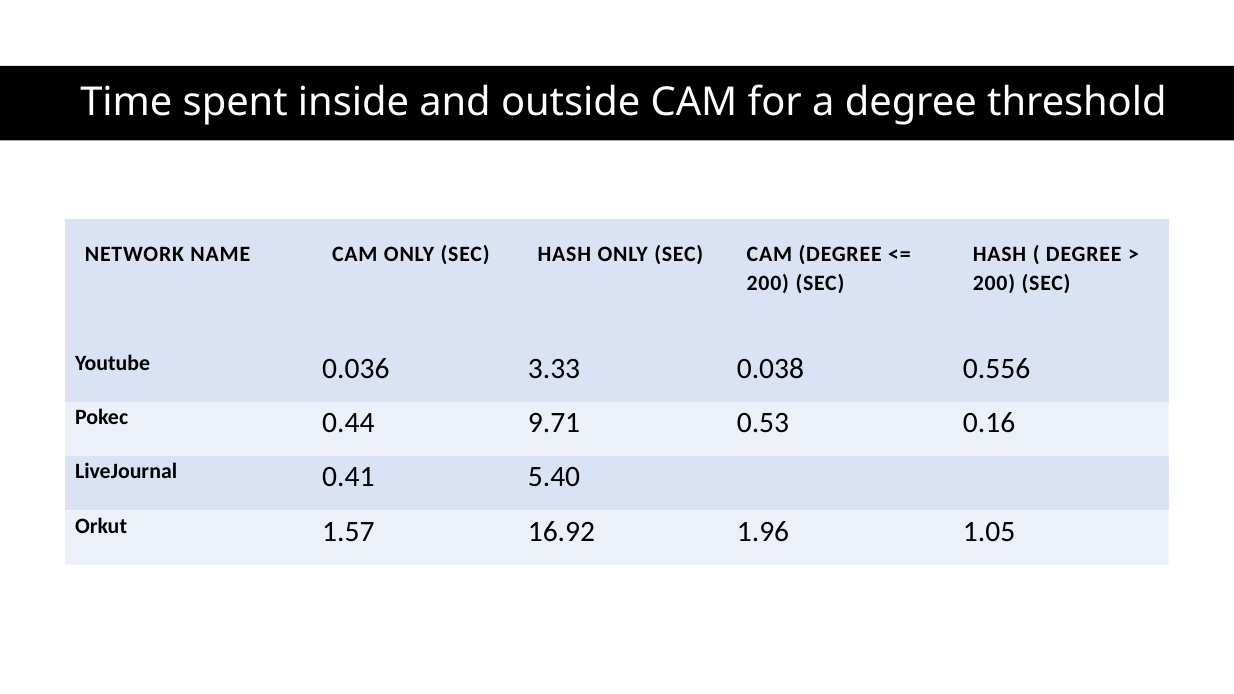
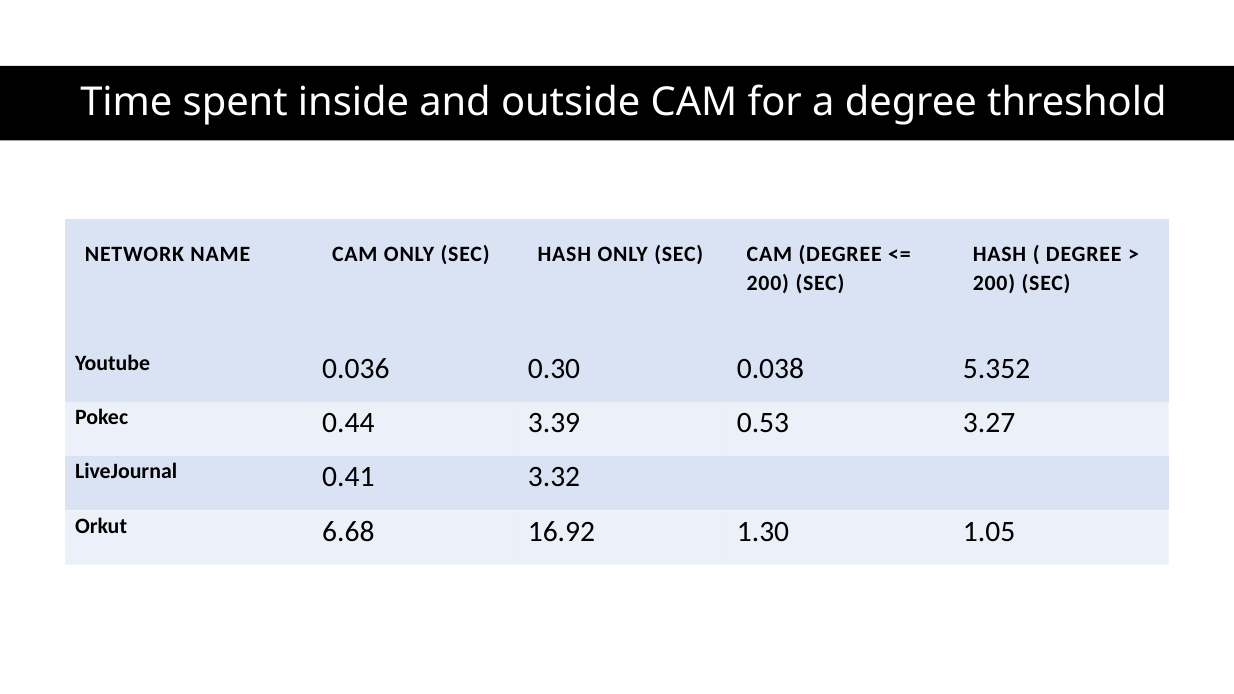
3.33: 3.33 -> 0.30
0.556: 0.556 -> 5.352
9.71: 9.71 -> 3.39
0.16: 0.16 -> 3.27
5.40: 5.40 -> 3.32
1.57: 1.57 -> 6.68
1.96: 1.96 -> 1.30
